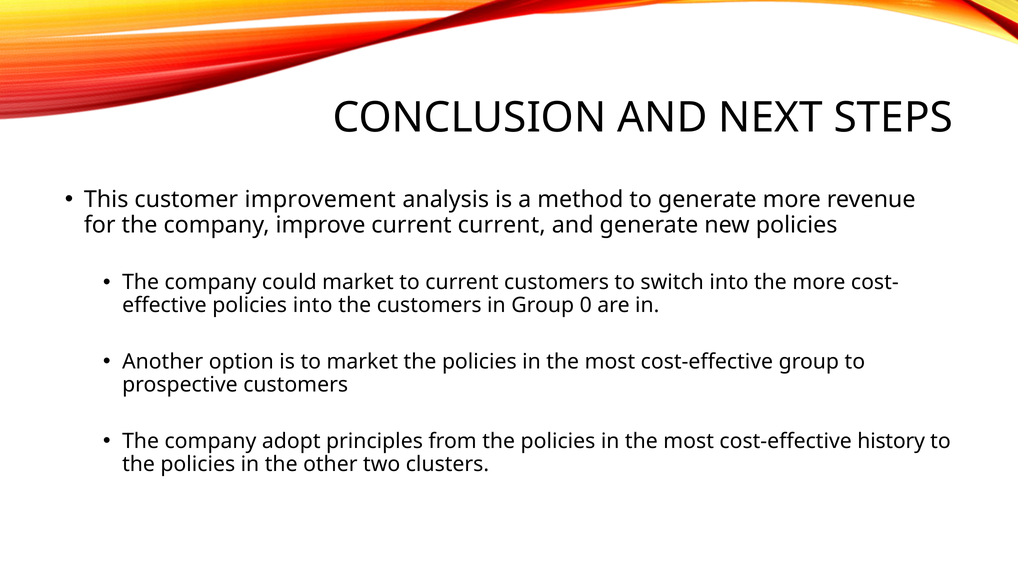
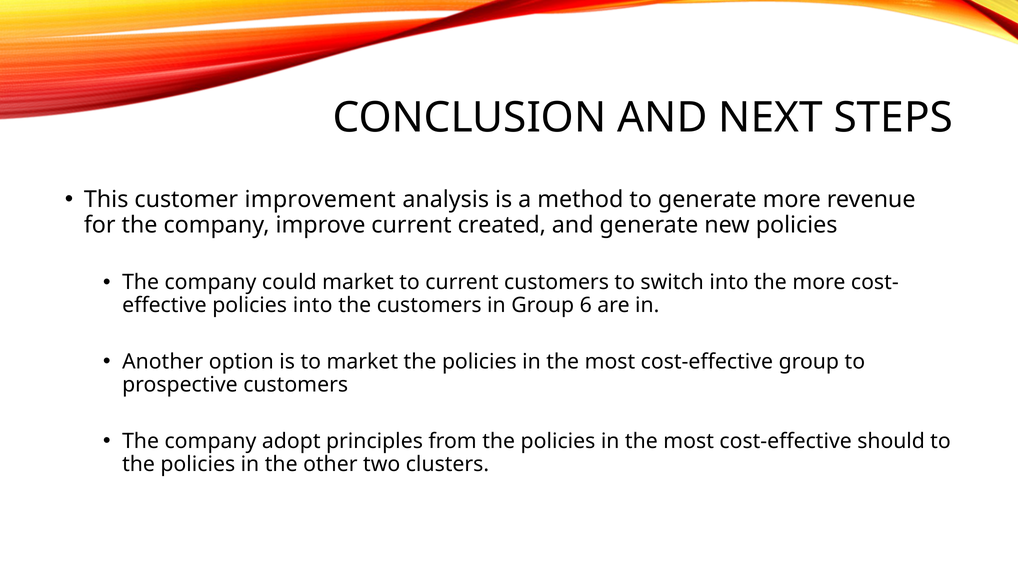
current current: current -> created
0: 0 -> 6
history: history -> should
